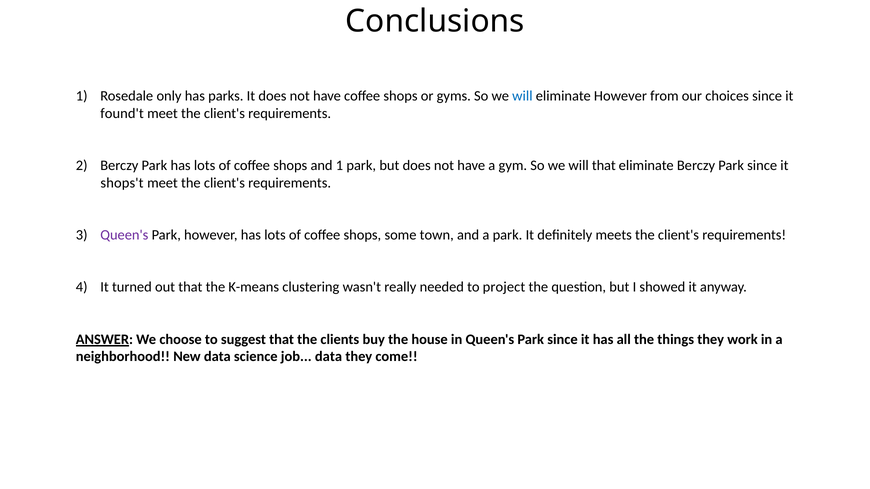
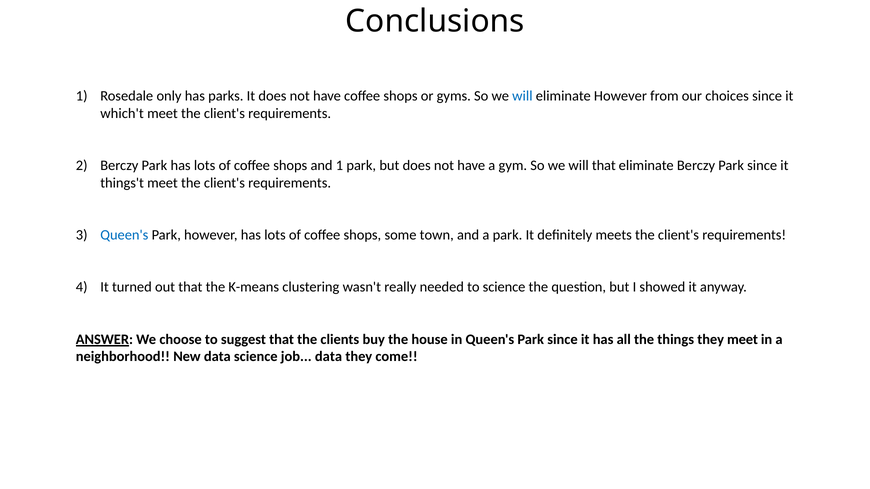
found't: found't -> which't
shops't: shops't -> things't
Queen's at (124, 235) colour: purple -> blue
to project: project -> science
they work: work -> meet
